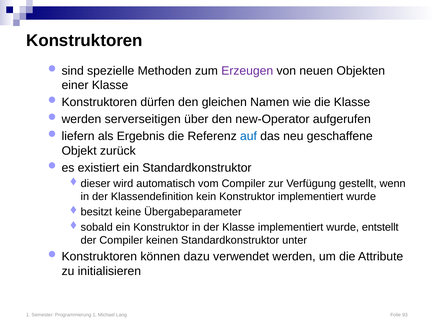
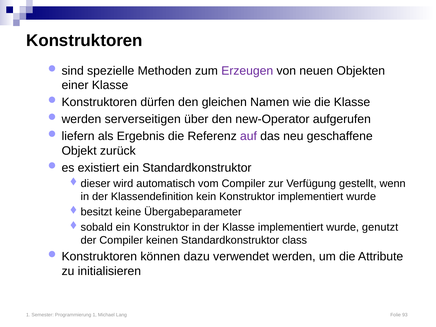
auf colour: blue -> purple
entstellt: entstellt -> genutzt
unter: unter -> class
